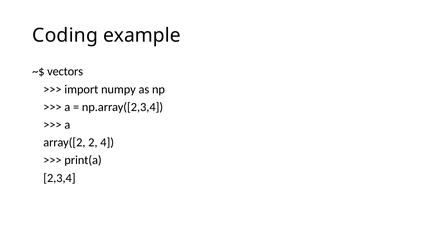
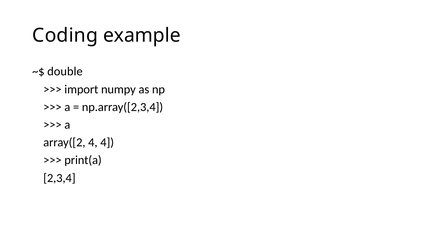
vectors: vectors -> double
array([2 2: 2 -> 4
